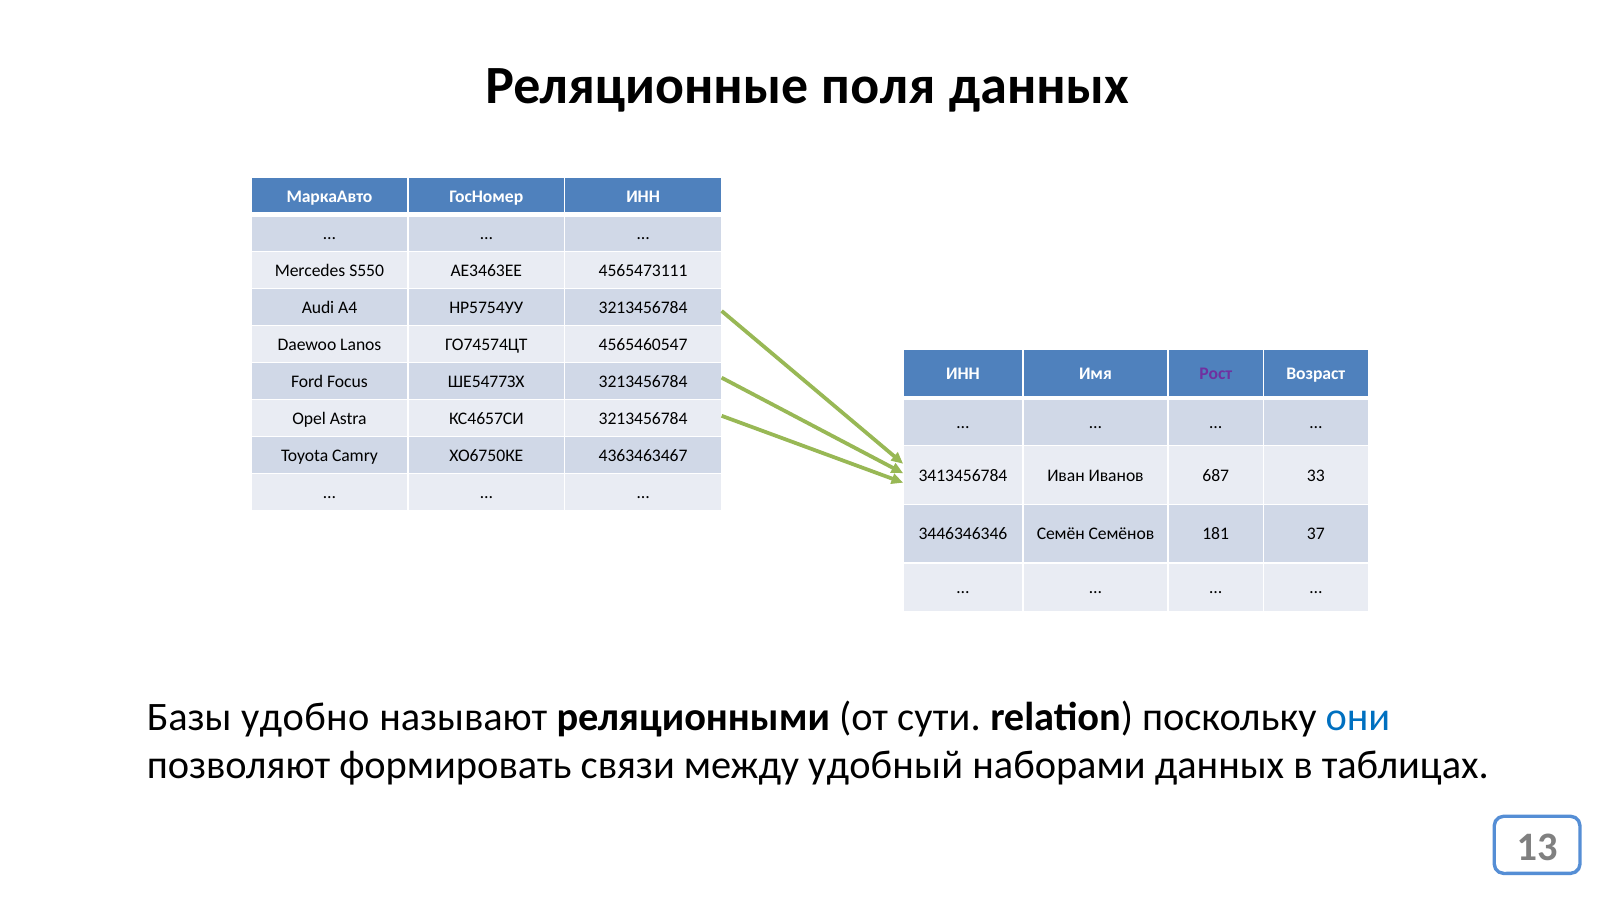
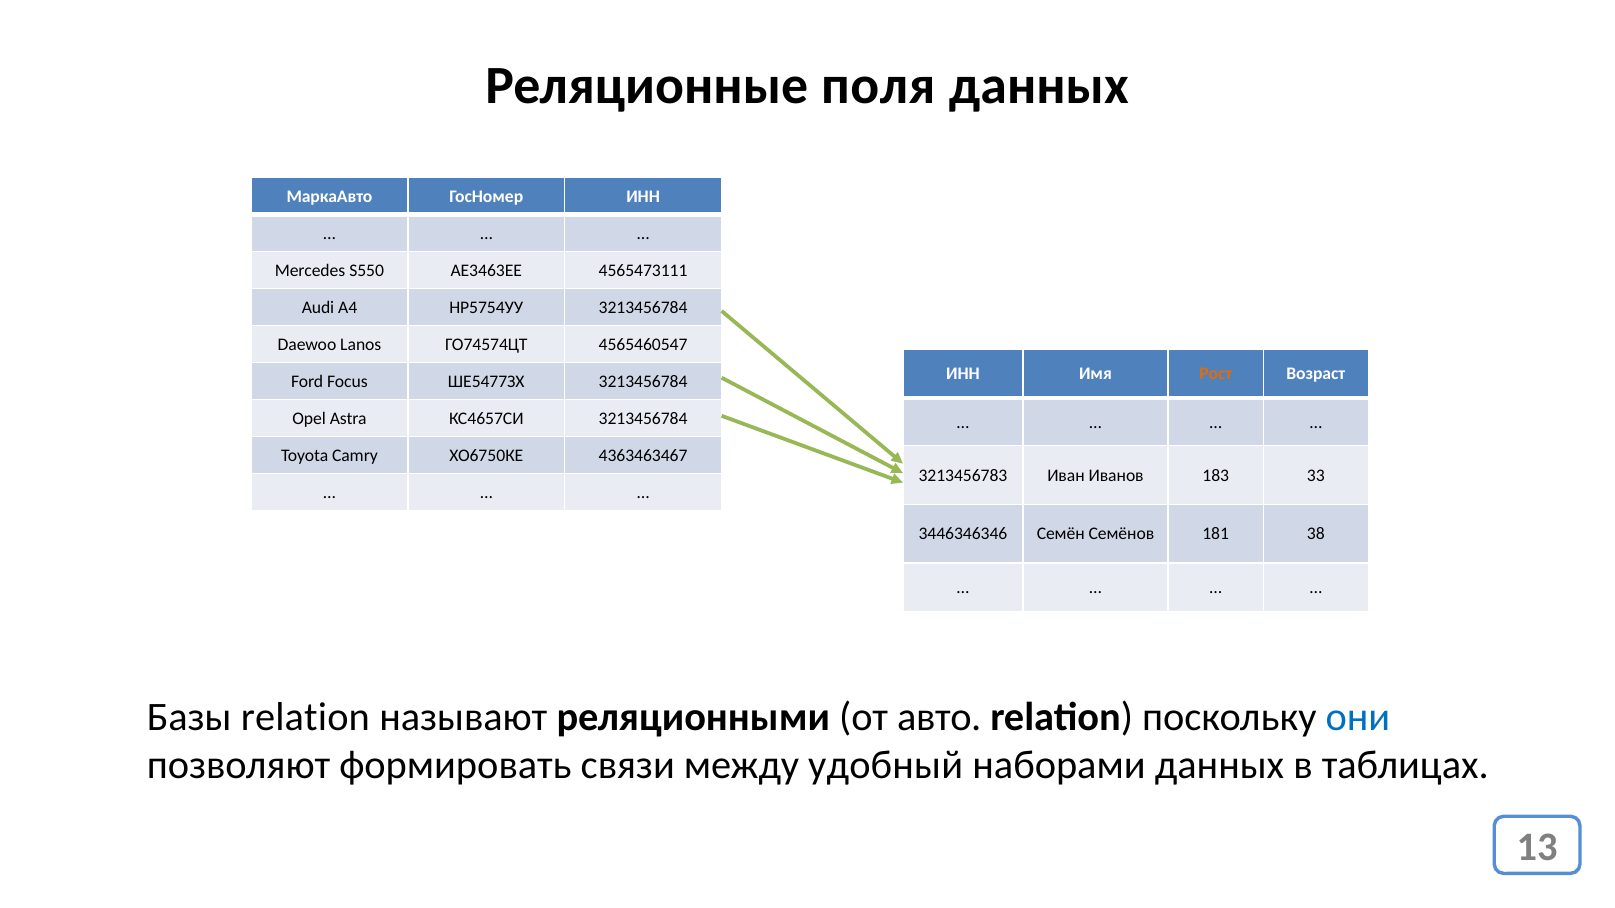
Рост colour: purple -> orange
3413456784: 3413456784 -> 3213456783
687: 687 -> 183
37: 37 -> 38
Базы удобно: удобно -> relation
сути: сути -> авто
